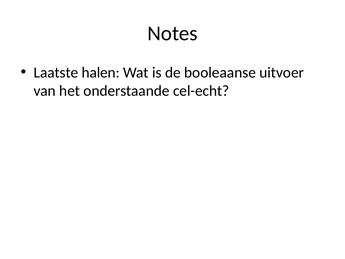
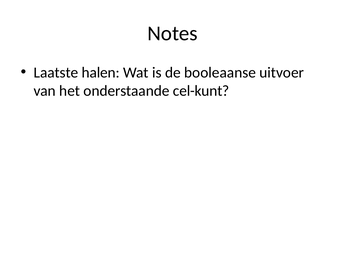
cel-echt: cel-echt -> cel-kunt
